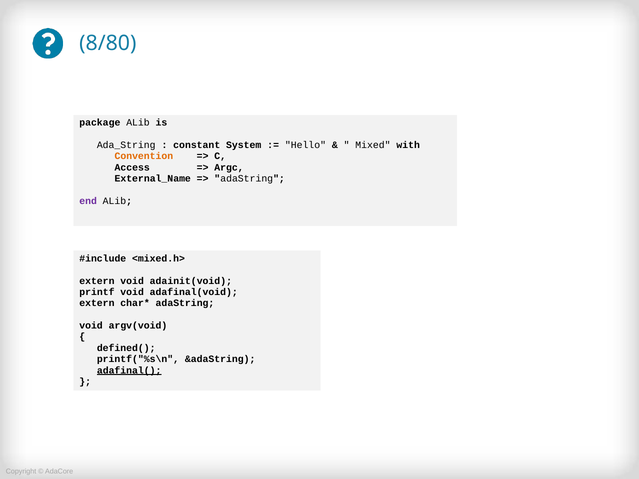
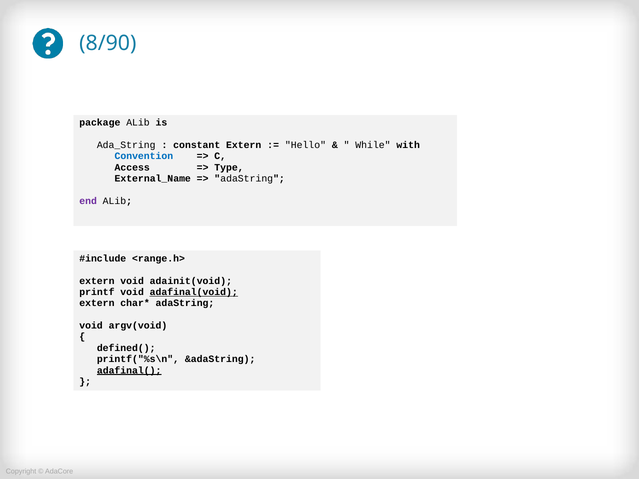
8/80: 8/80 -> 8/90
constant System: System -> Extern
Mixed: Mixed -> While
Convention colour: orange -> blue
Argc: Argc -> Type
<mixed.h>: <mixed.h> -> <range.h>
adafinal(void underline: none -> present
